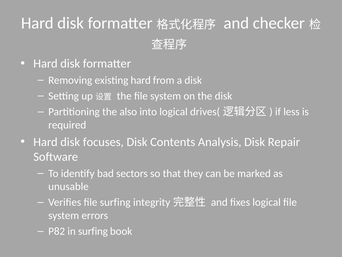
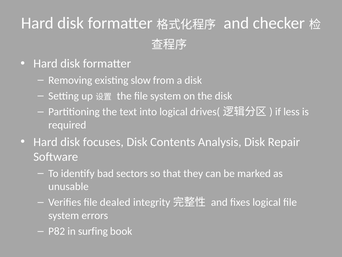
existing hard: hard -> slow
also: also -> text
file surfing: surfing -> dealed
